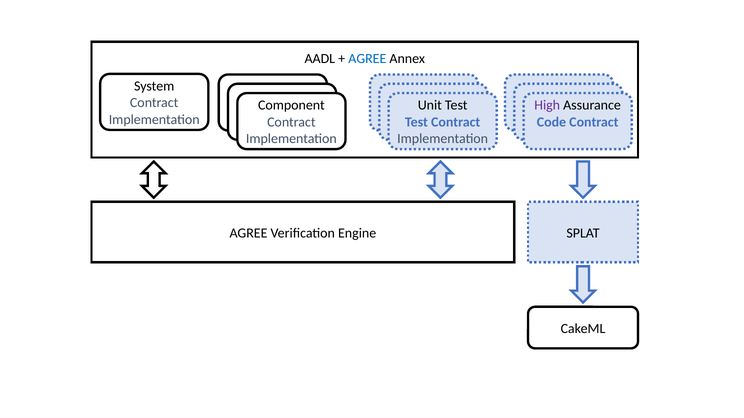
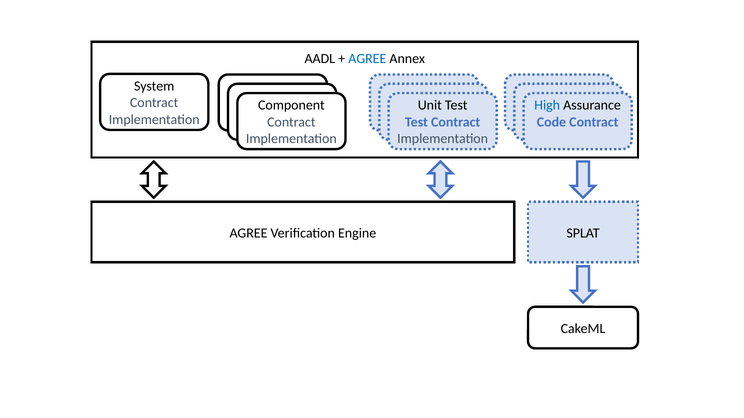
High colour: purple -> blue
